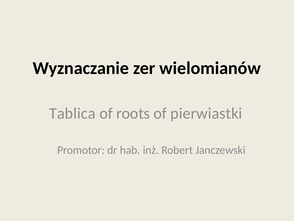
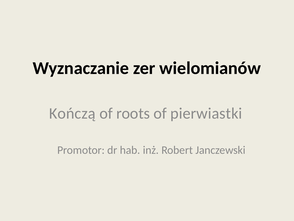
Tablica: Tablica -> Kończą
